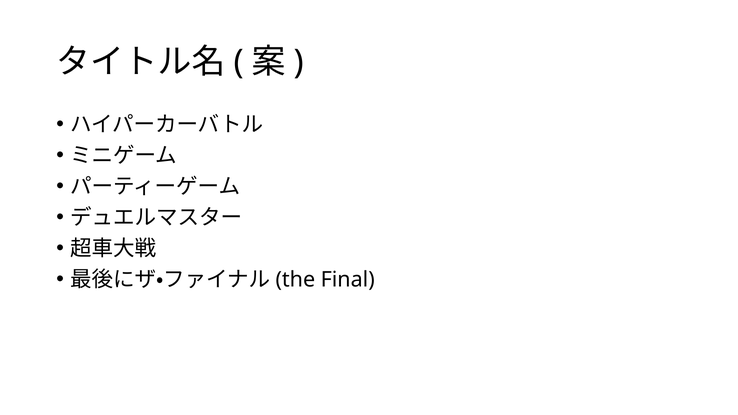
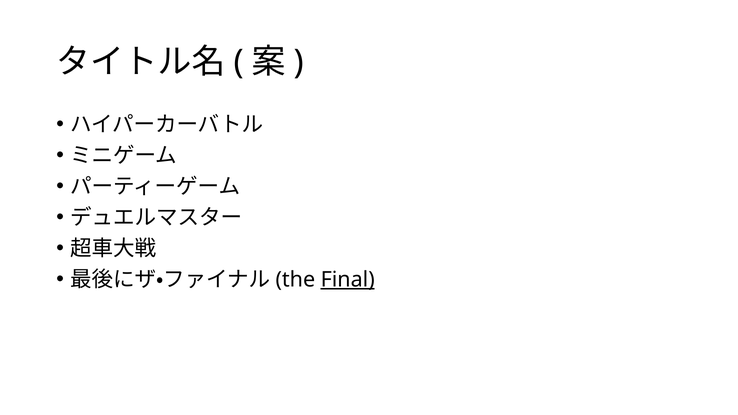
Final underline: none -> present
